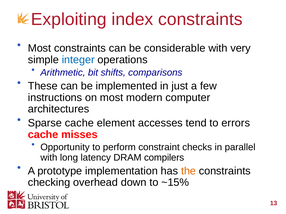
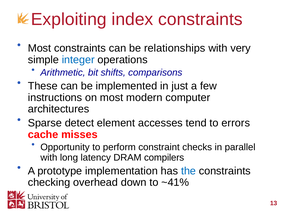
considerable: considerable -> relationships
Sparse cache: cache -> detect
the colour: orange -> blue
~15%: ~15% -> ~41%
